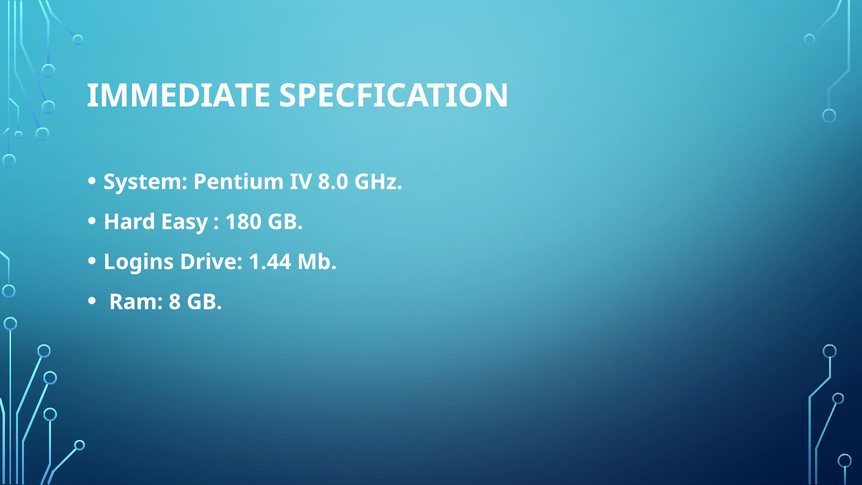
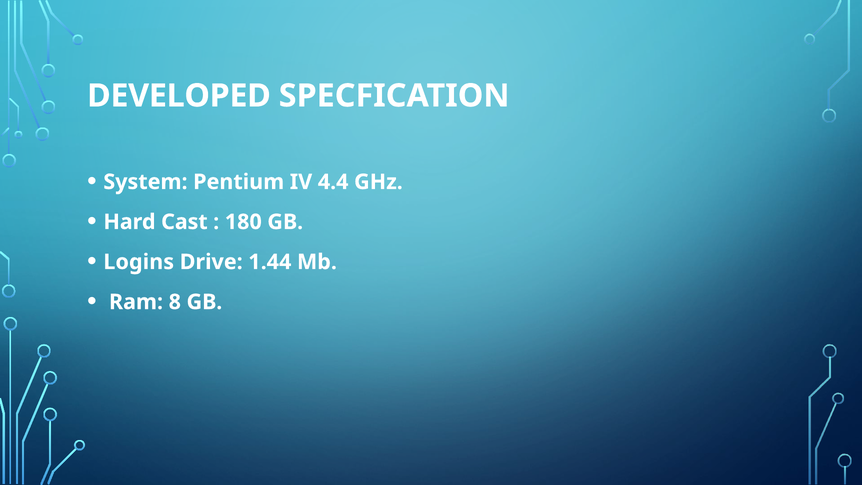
IMMEDIATE: IMMEDIATE -> DEVELOPED
8.0: 8.0 -> 4.4
Easy: Easy -> Cast
